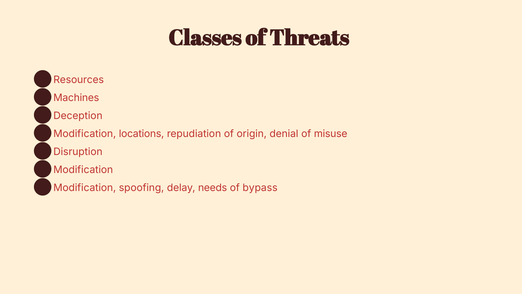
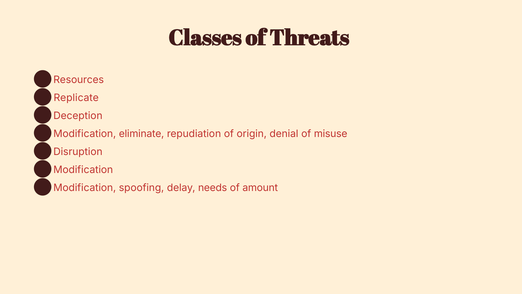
Machines: Machines -> Replicate
locations: locations -> eliminate
bypass: bypass -> amount
